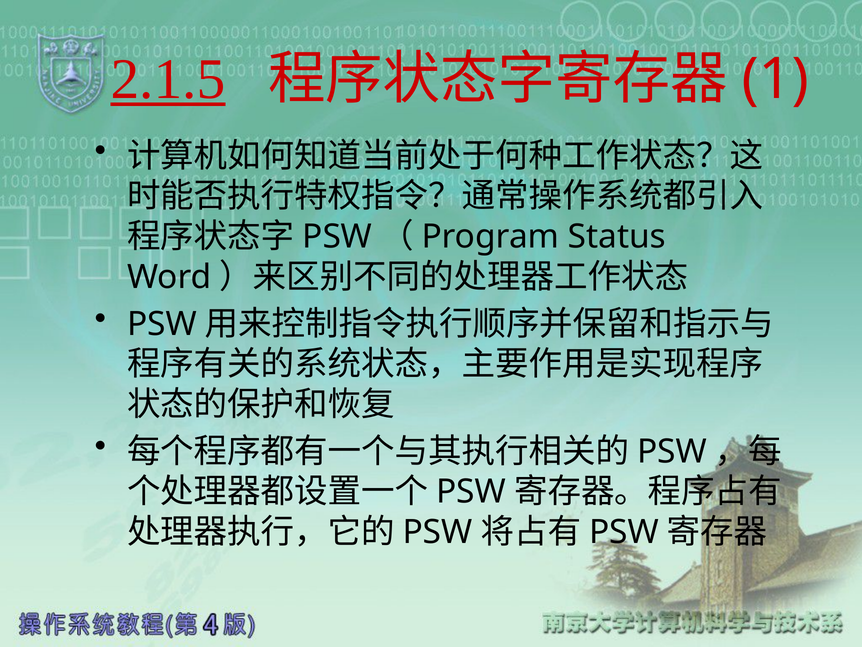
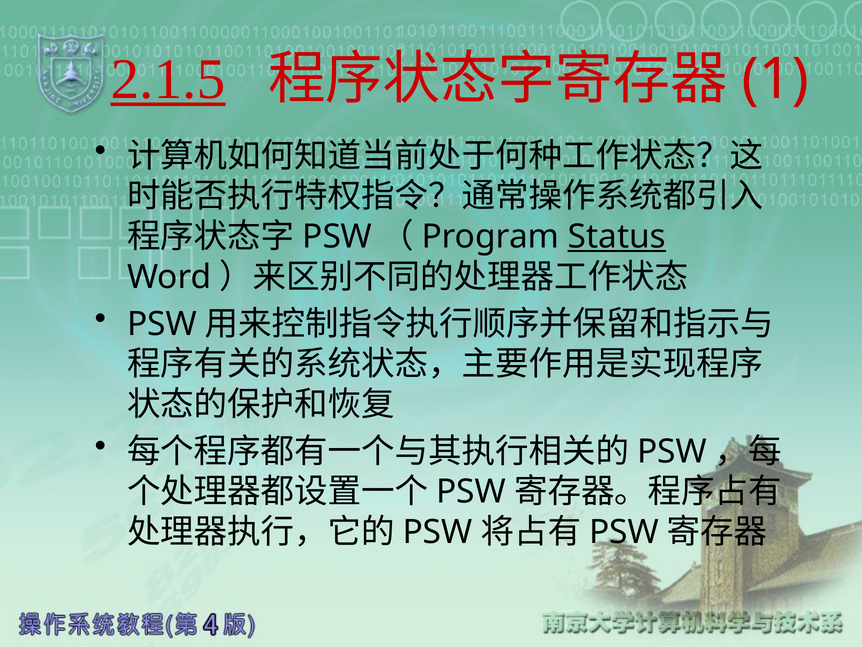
Status underline: none -> present
